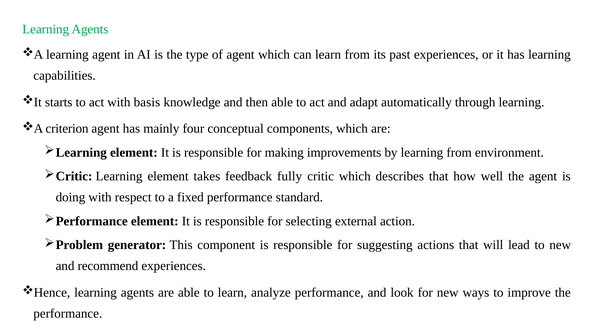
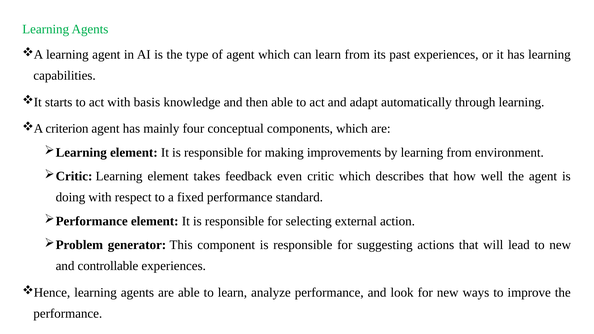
fully: fully -> even
recommend: recommend -> controllable
